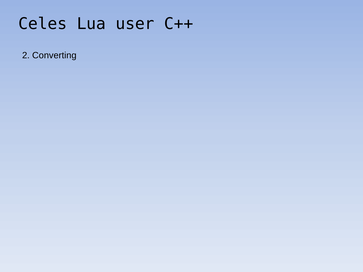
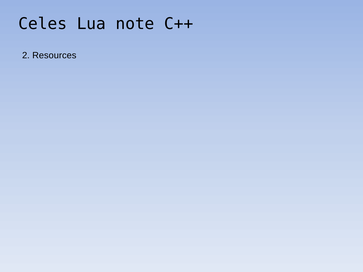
user: user -> note
Converting: Converting -> Resources
